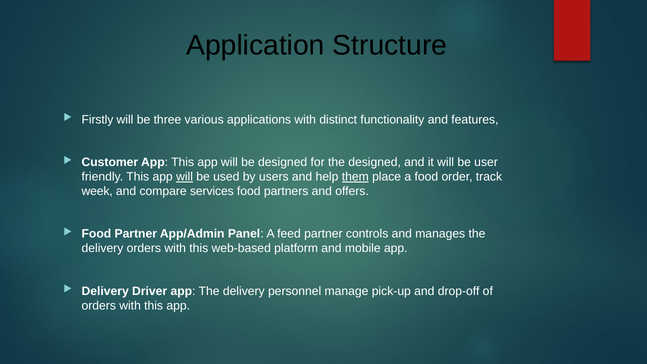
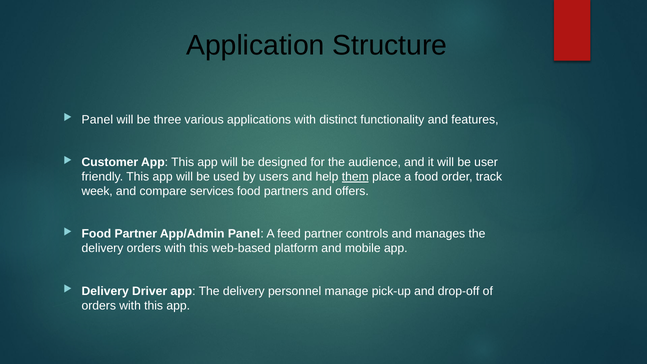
Firstly at (97, 120): Firstly -> Panel
the designed: designed -> audience
will at (185, 177) underline: present -> none
